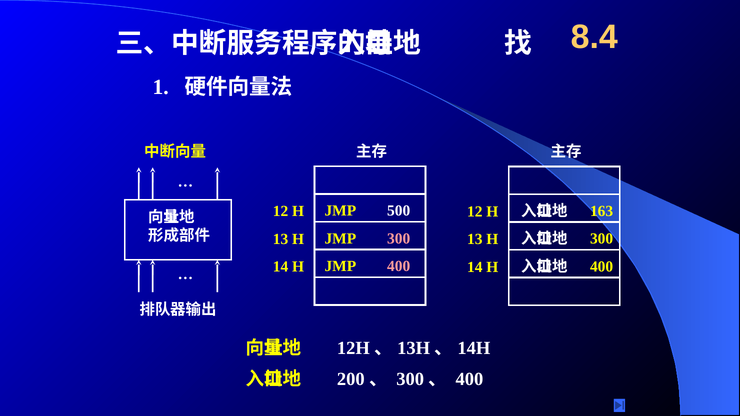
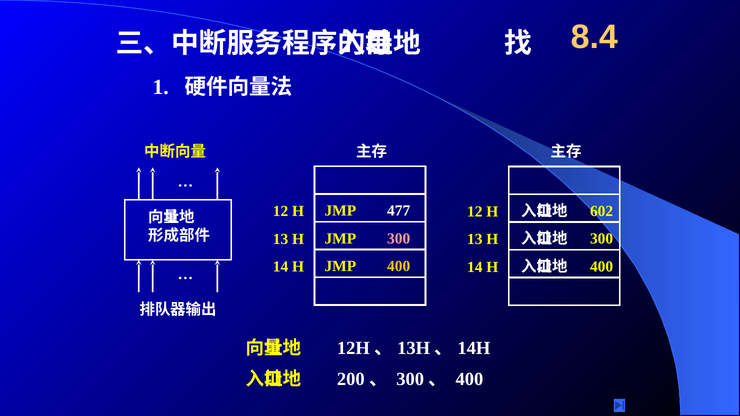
500: 500 -> 477
163: 163 -> 602
400 at (399, 266) colour: pink -> yellow
